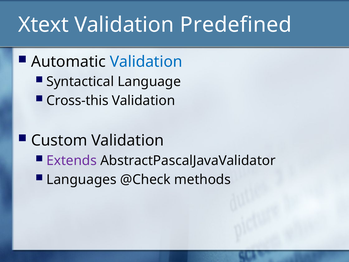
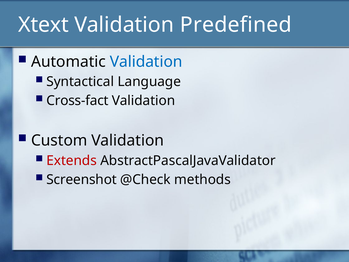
Cross-this: Cross-this -> Cross-fact
Extends colour: purple -> red
Languages: Languages -> Screenshot
